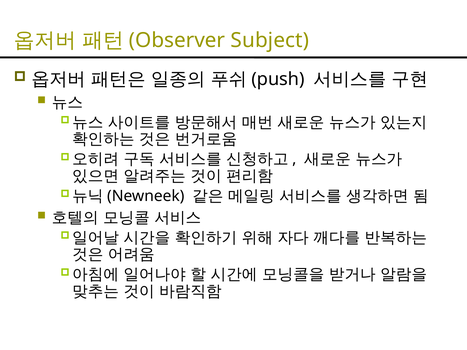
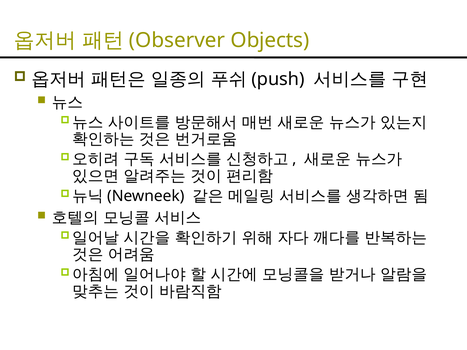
Subject: Subject -> Objects
